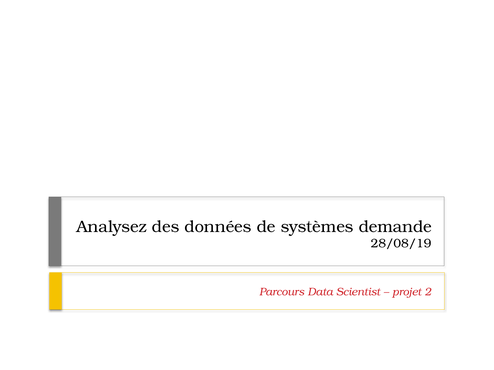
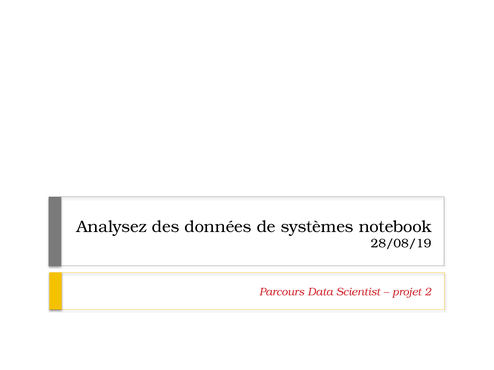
demande: demande -> notebook
